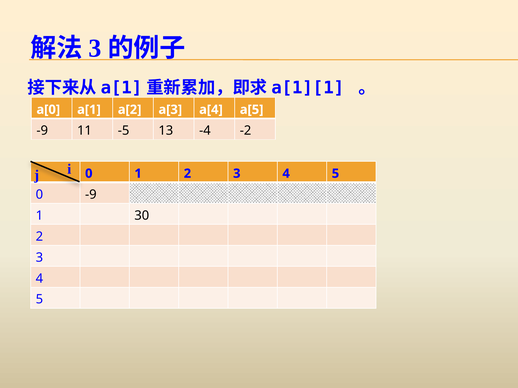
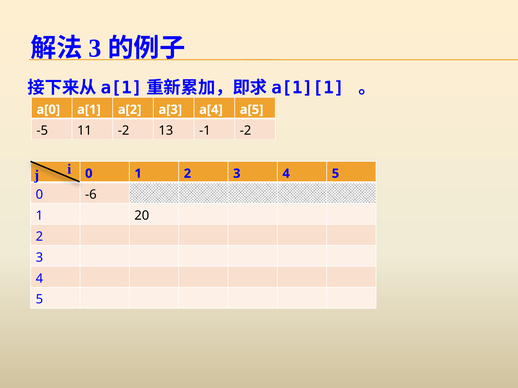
-9 at (42, 131): -9 -> -5
11 -5: -5 -> -2
-4: -4 -> -1
0 -9: -9 -> -6
30: 30 -> 20
